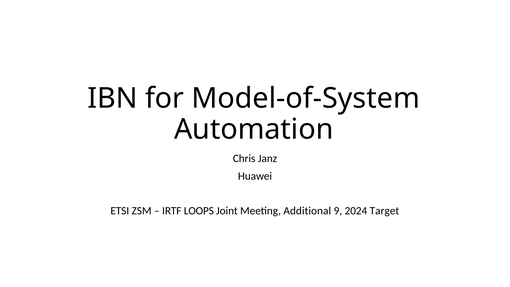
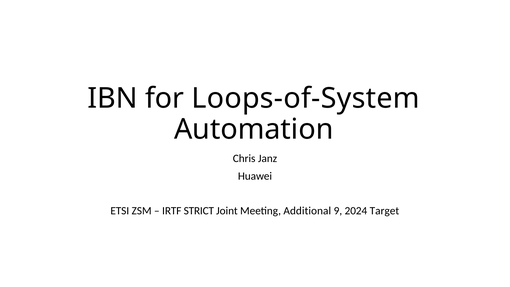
Model-of-System: Model-of-System -> Loops-of-System
LOOPS: LOOPS -> STRICT
